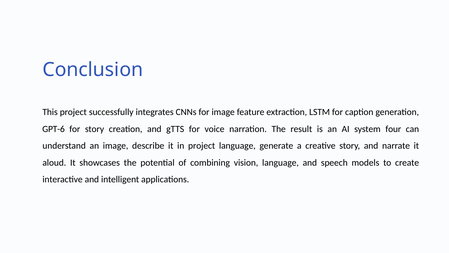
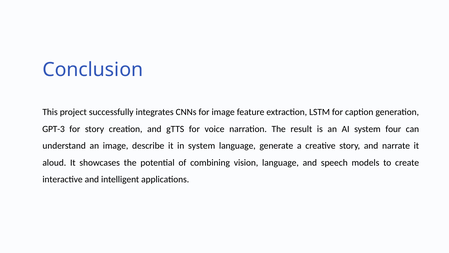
GPT-6: GPT-6 -> GPT-3
in project: project -> system
